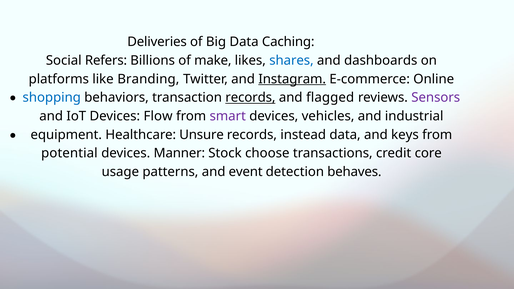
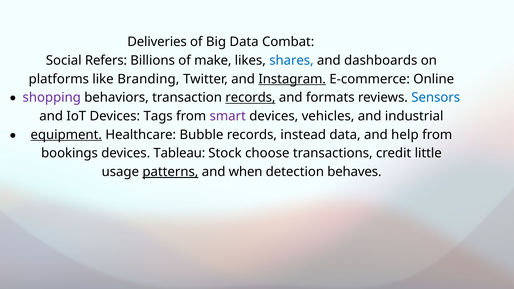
Caching: Caching -> Combat
shopping colour: blue -> purple
flagged: flagged -> formats
Sensors colour: purple -> blue
Flow: Flow -> Tags
equipment underline: none -> present
Unsure: Unsure -> Bubble
keys: keys -> help
potential: potential -> bookings
Manner: Manner -> Tableau
core: core -> little
patterns underline: none -> present
event: event -> when
